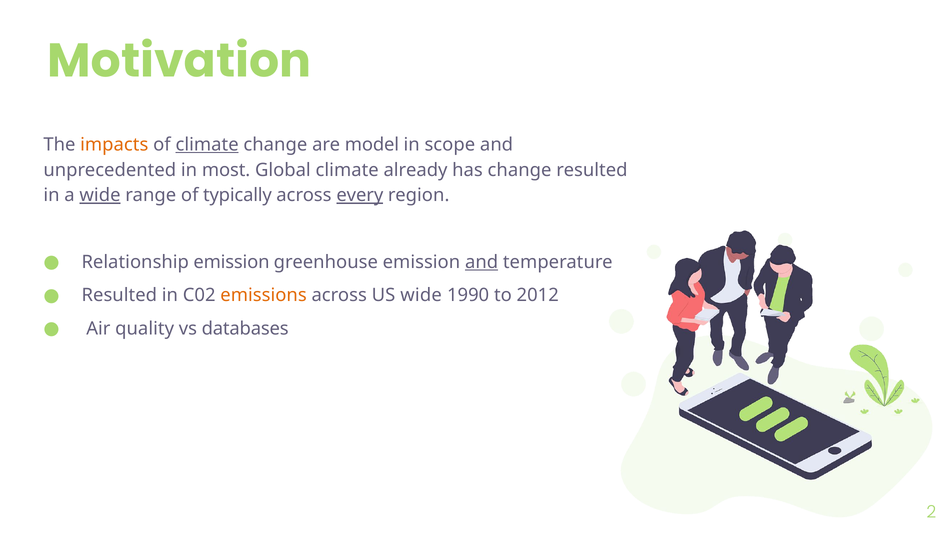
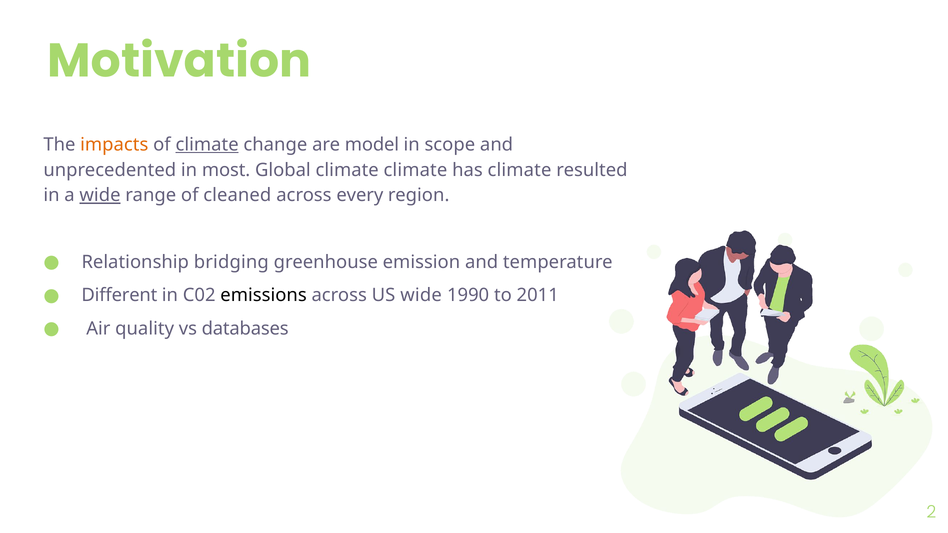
climate already: already -> climate
has change: change -> climate
typically: typically -> cleaned
every underline: present -> none
Relationship emission: emission -> bridging
and at (482, 262) underline: present -> none
Resulted at (119, 295): Resulted -> Different
emissions colour: orange -> black
2012: 2012 -> 2011
